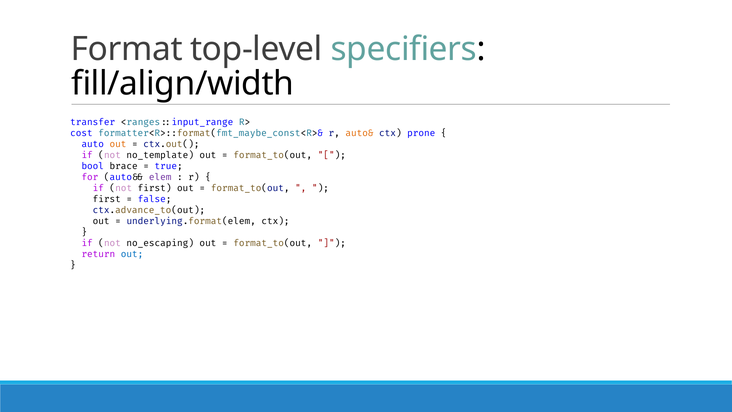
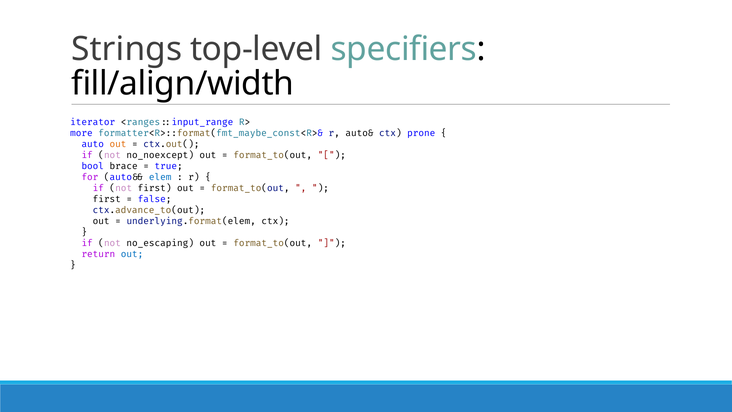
Format: Format -> Strings
transfer: transfer -> iterator
cost: cost -> more
auto& colour: orange -> black
no_template: no_template -> no_noexcept
elem colour: purple -> blue
